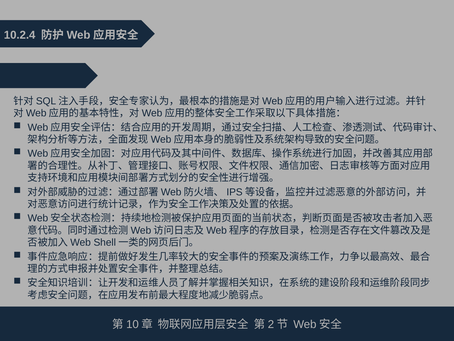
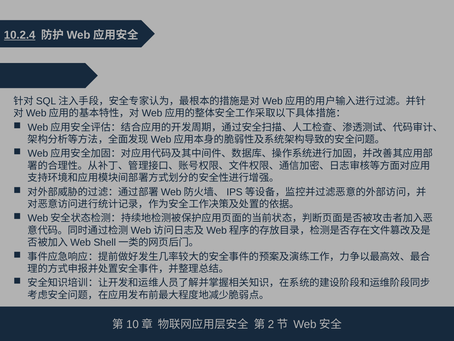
10.2.4 underline: none -> present
